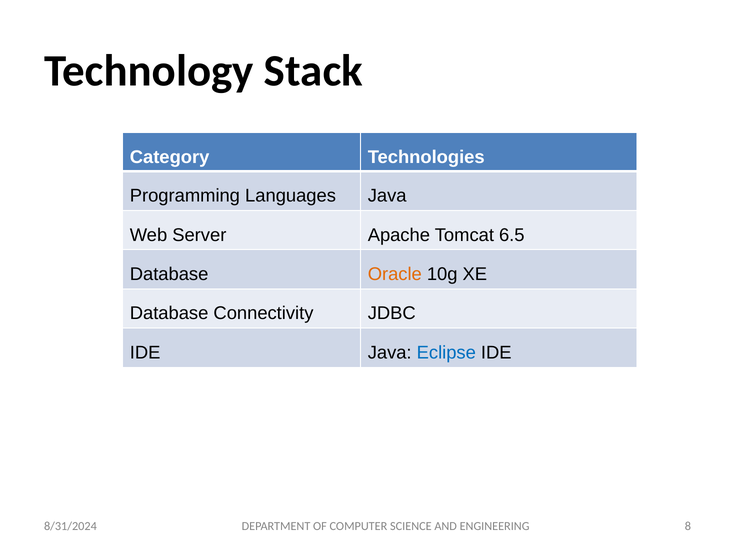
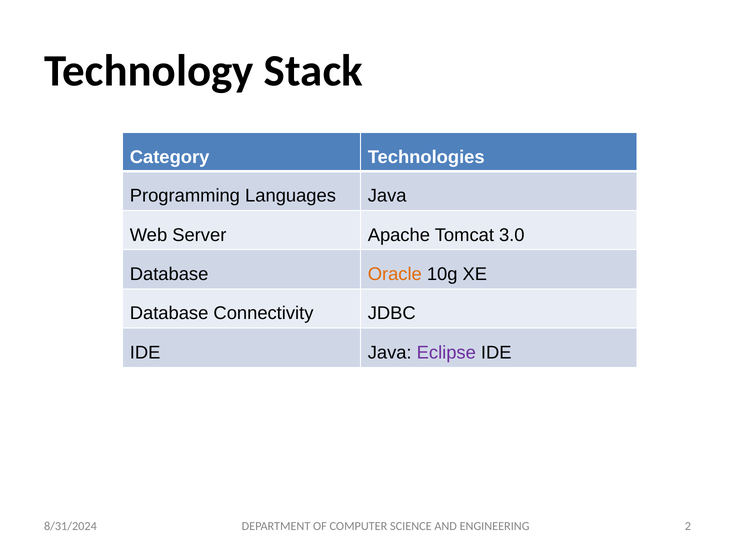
6.5: 6.5 -> 3.0
Eclipse colour: blue -> purple
8: 8 -> 2
